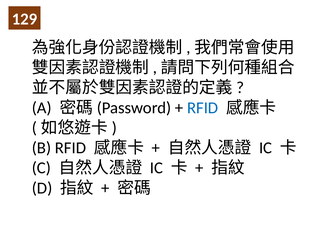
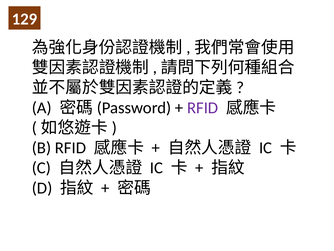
RFID at (203, 108) colour: blue -> purple
